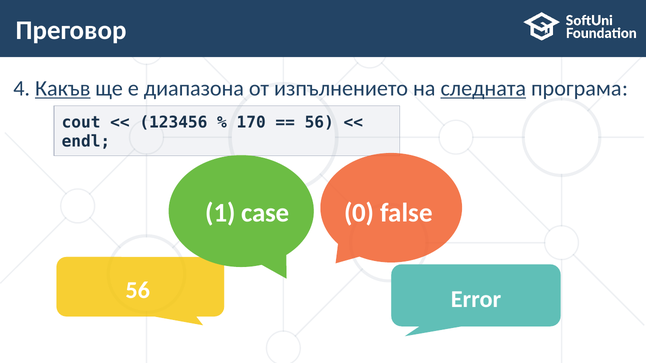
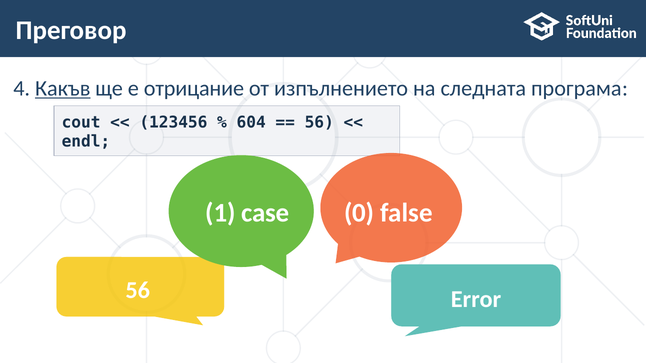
диапазона: диапазона -> отрицание
следната underline: present -> none
170: 170 -> 604
